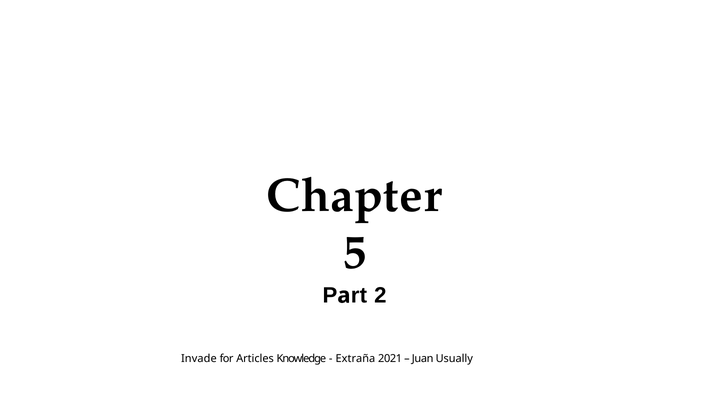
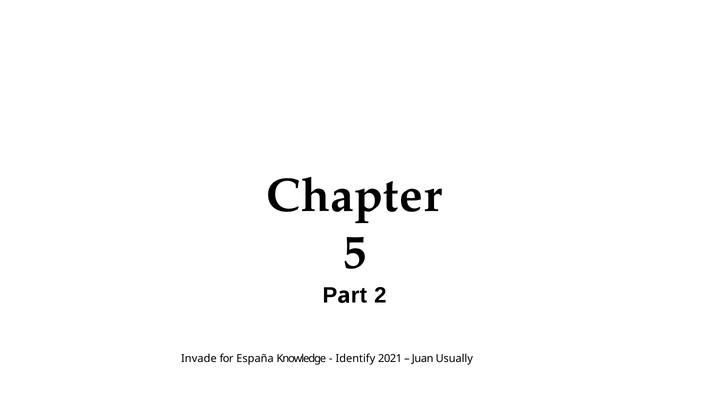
Articles: Articles -> España
Extraña: Extraña -> Identify
